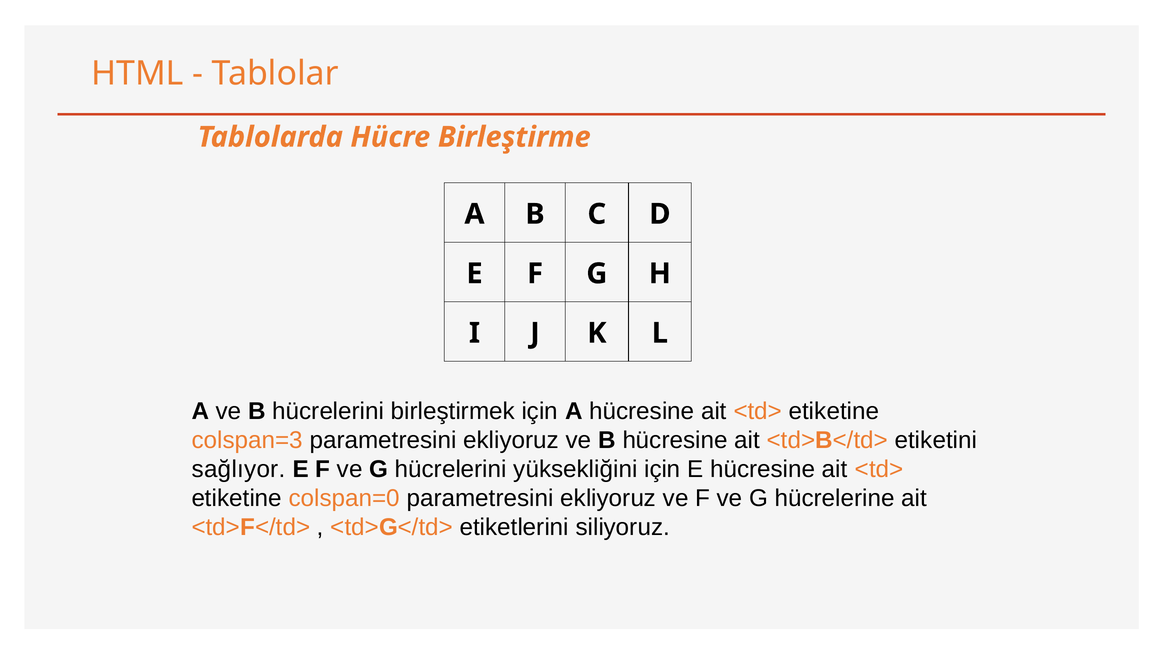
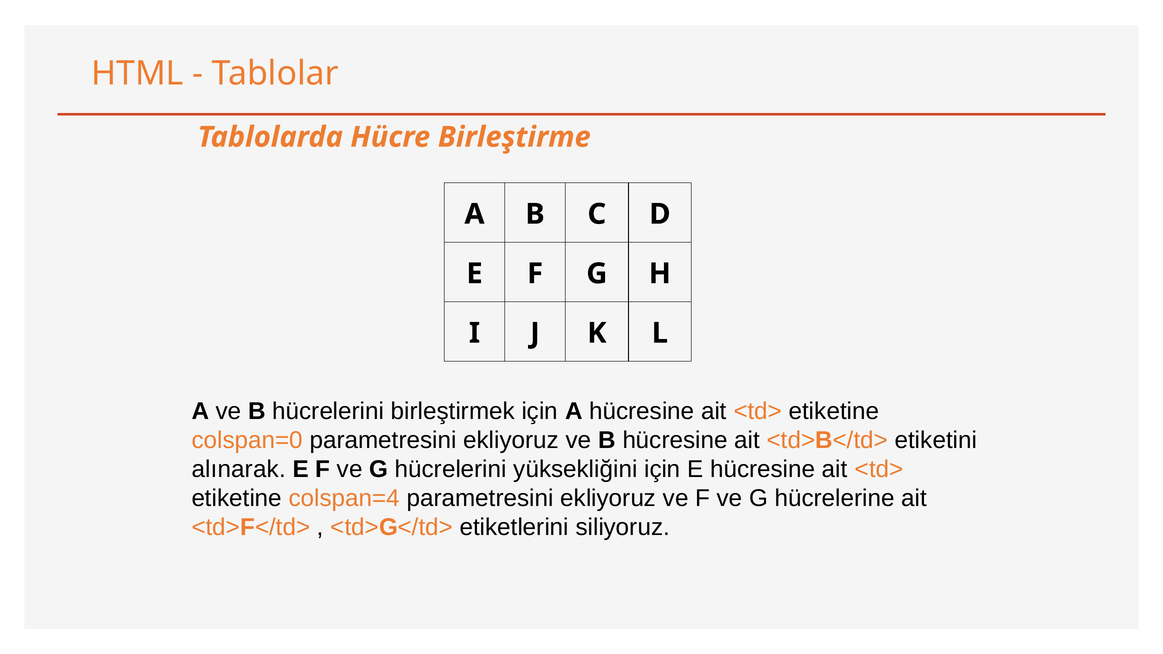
colspan=3: colspan=3 -> colspan=0
sağlıyor: sağlıyor -> alınarak
colspan=0: colspan=0 -> colspan=4
